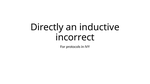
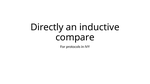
incorrect: incorrect -> compare
